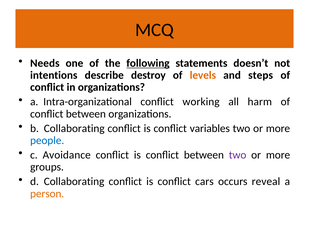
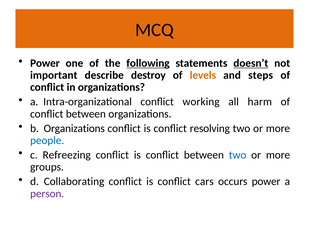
Needs at (45, 63): Needs -> Power
doesn’t underline: none -> present
intentions: intentions -> important
b Collaborating: Collaborating -> Organizations
variables: variables -> resolving
Avoidance: Avoidance -> Refreezing
two at (238, 155) colour: purple -> blue
occurs reveal: reveal -> power
person colour: orange -> purple
